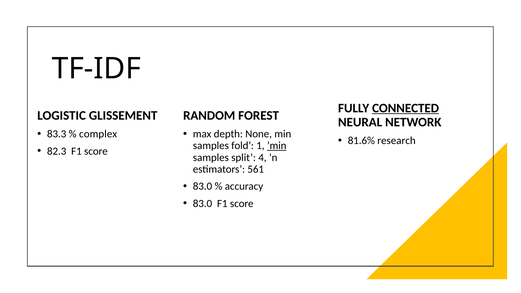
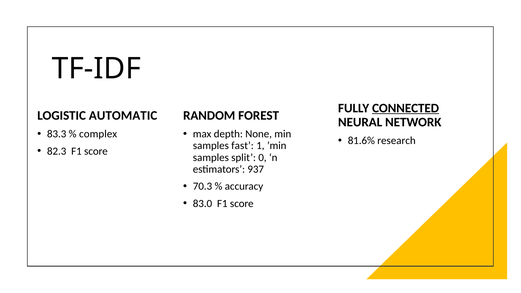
GLISSEMENT: GLISSEMENT -> AUTOMATIC
fold: fold -> fast
’min underline: present -> none
4: 4 -> 0
561: 561 -> 937
83.0 at (203, 186): 83.0 -> 70.3
